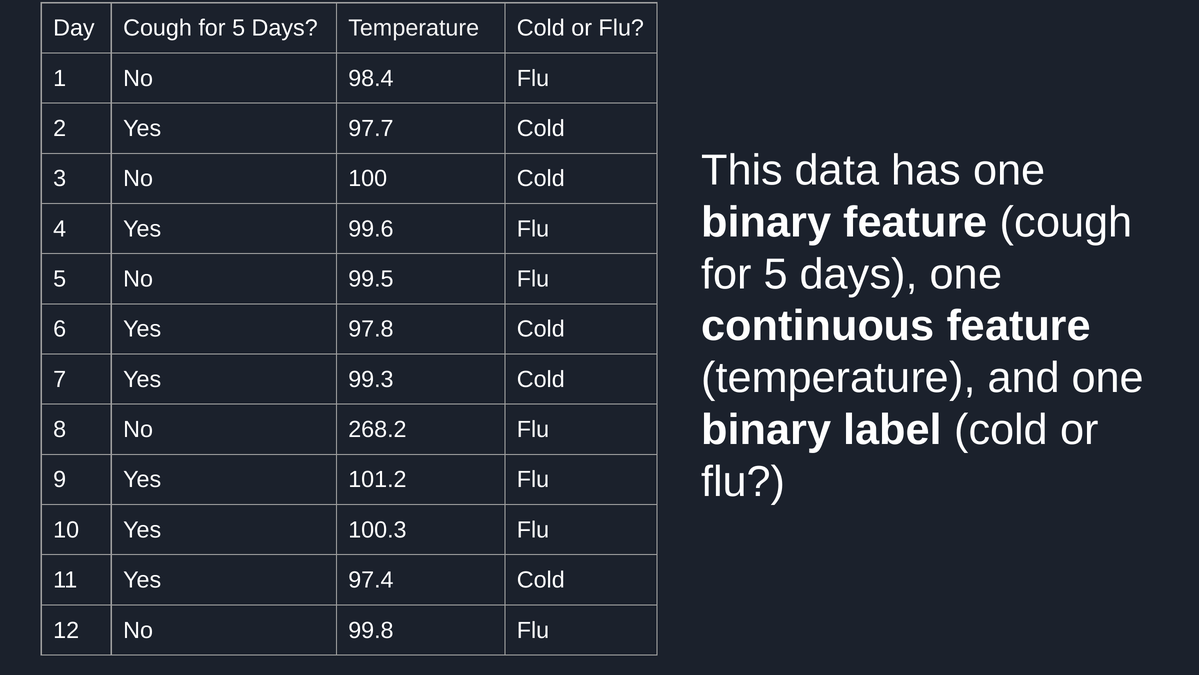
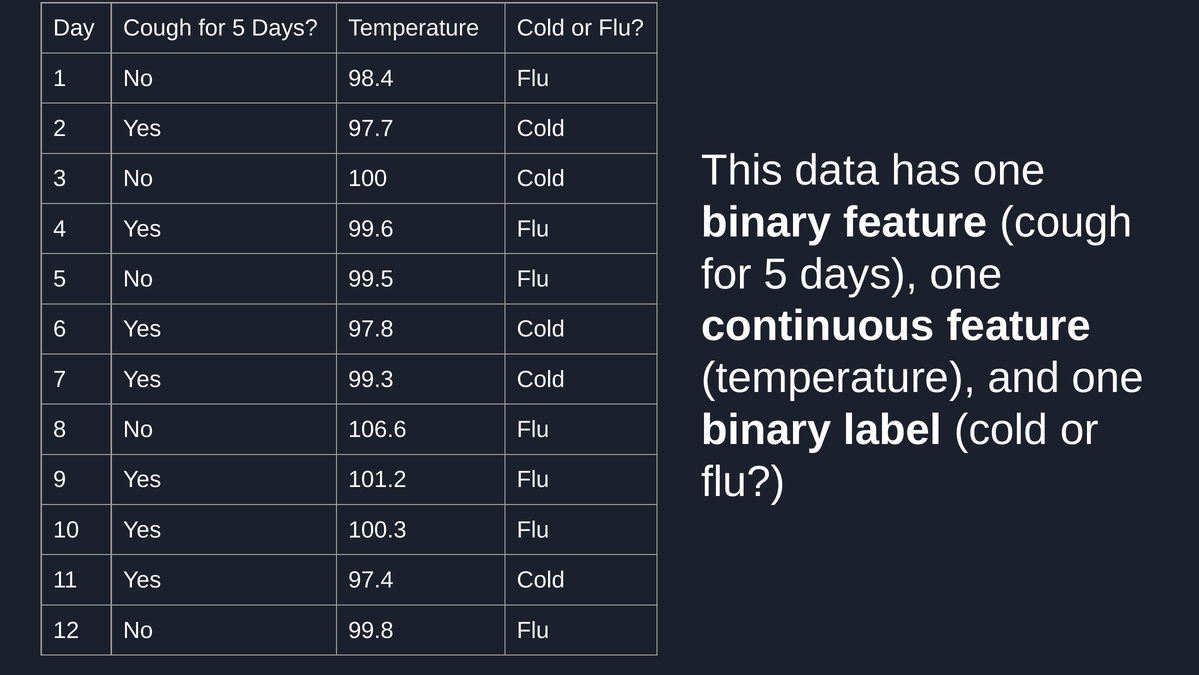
268.2: 268.2 -> 106.6
